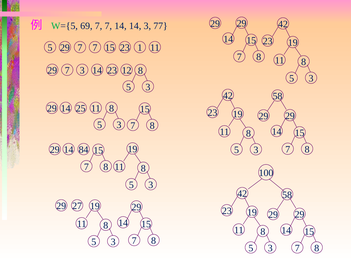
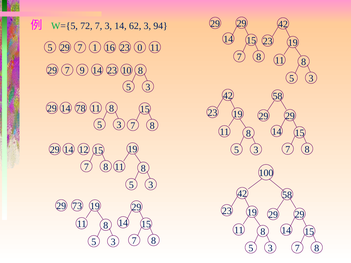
69: 69 -> 72
7 at (108, 26): 7 -> 3
14 14: 14 -> 62
77: 77 -> 94
29 7 7: 7 -> 1
5 15: 15 -> 16
1: 1 -> 0
7 3: 3 -> 9
12: 12 -> 10
25: 25 -> 78
84: 84 -> 12
27: 27 -> 73
